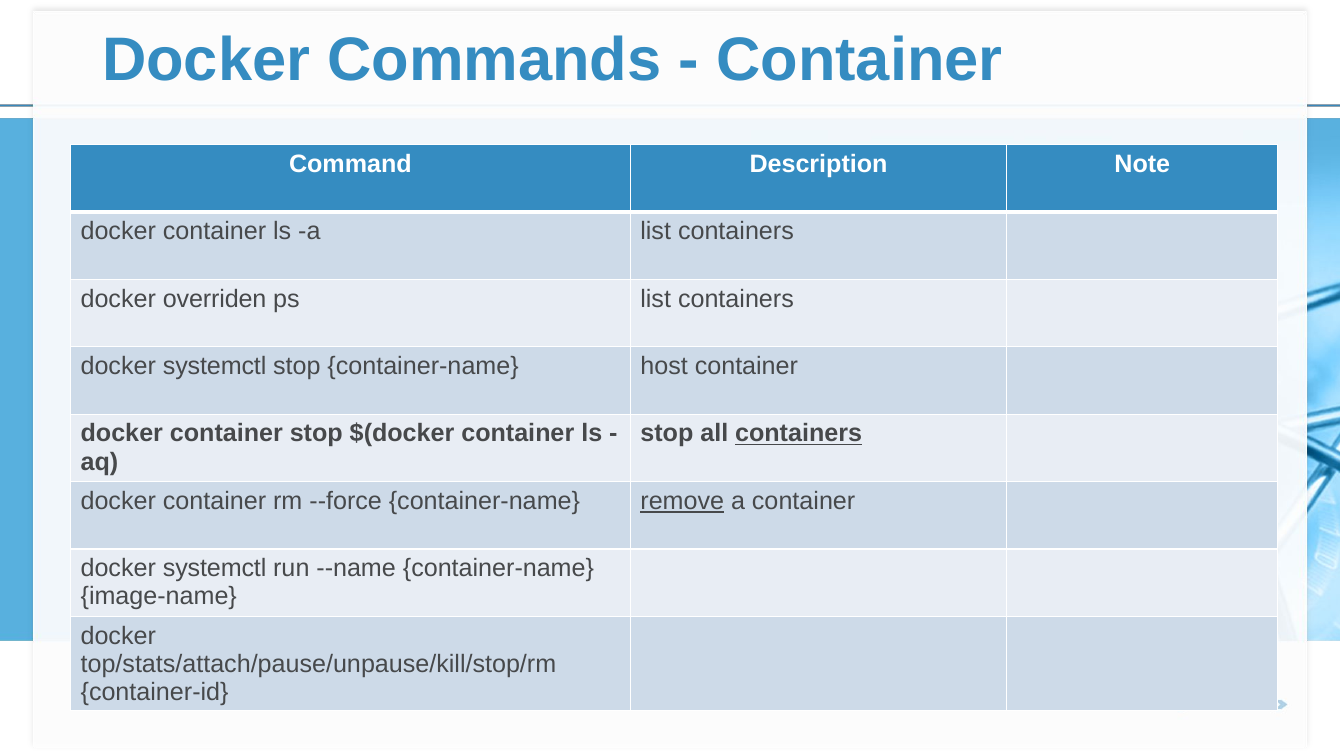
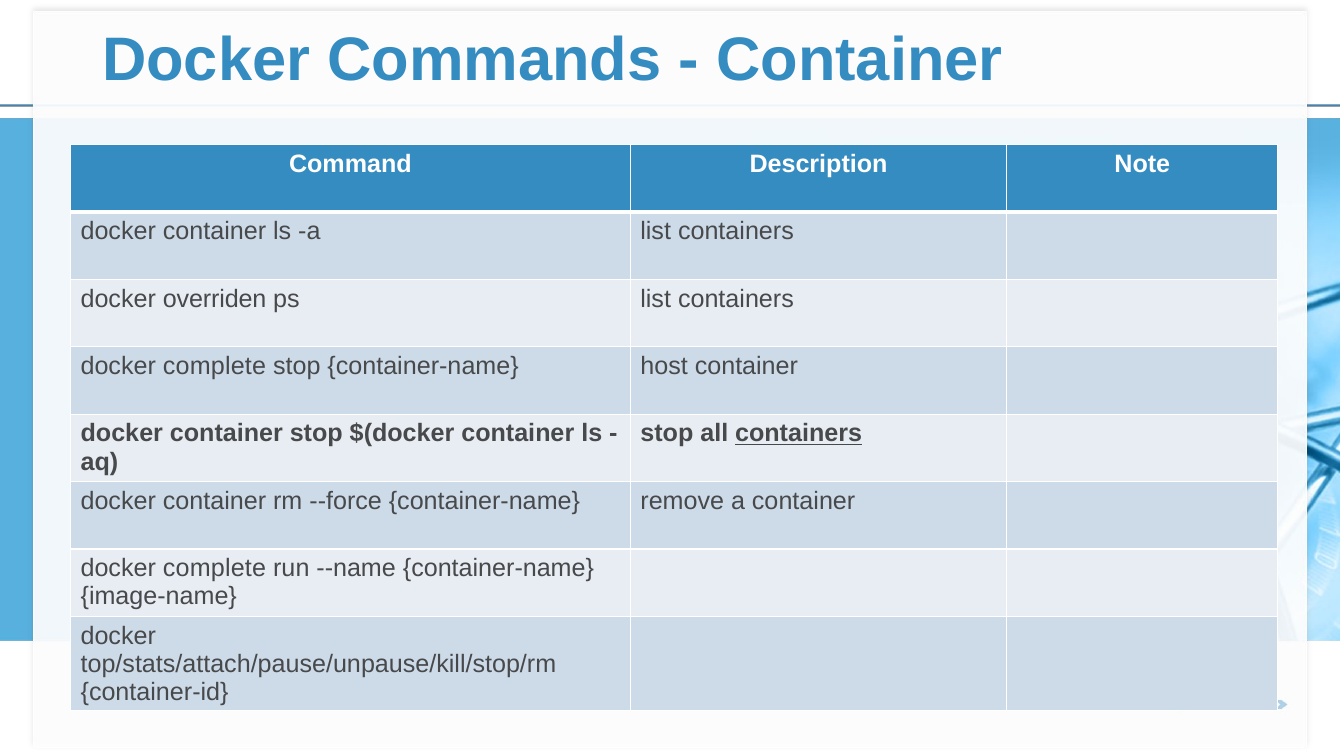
systemctl at (215, 366): systemctl -> complete
remove underline: present -> none
systemctl at (215, 568): systemctl -> complete
